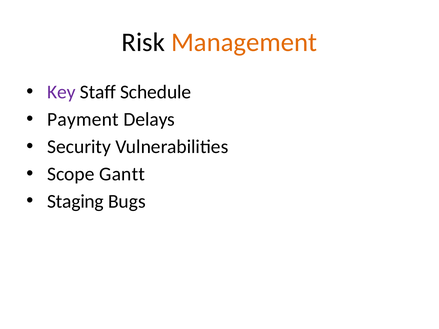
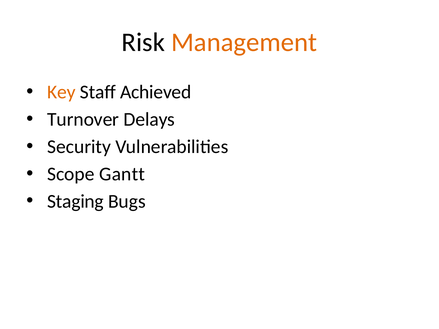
Key colour: purple -> orange
Schedule: Schedule -> Achieved
Payment: Payment -> Turnover
